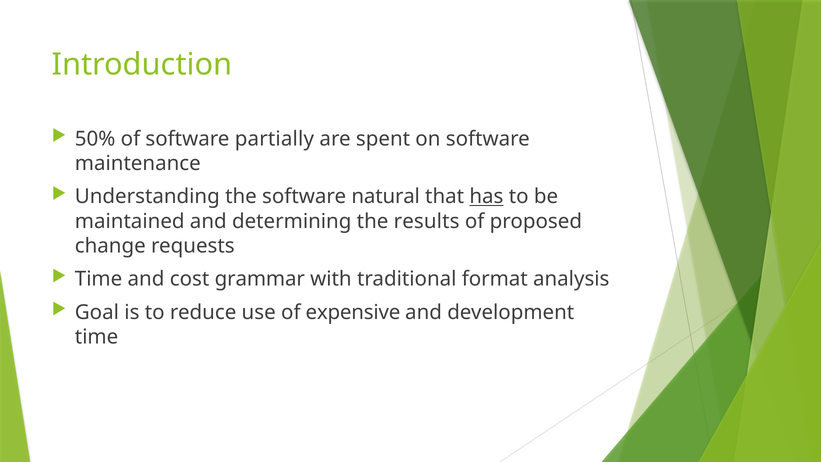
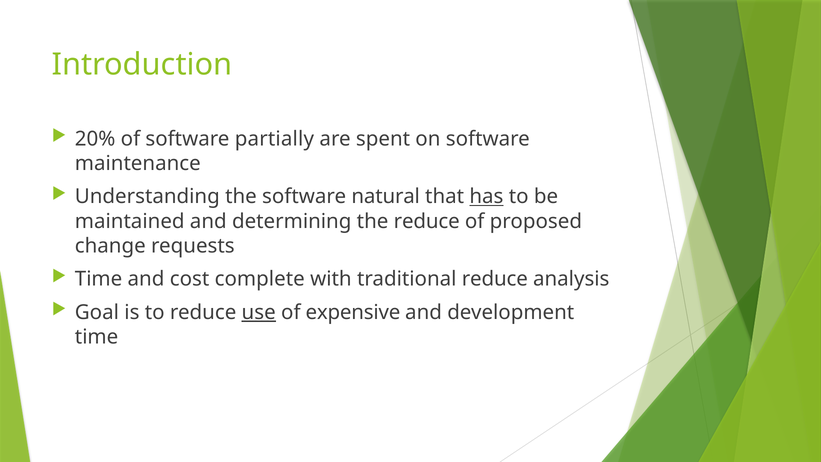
50%: 50% -> 20%
the results: results -> reduce
grammar: grammar -> complete
traditional format: format -> reduce
use underline: none -> present
